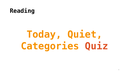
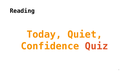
Categories: Categories -> Confidence
